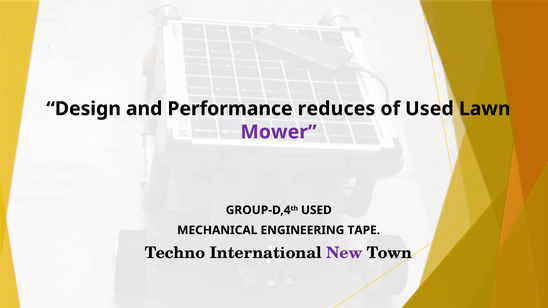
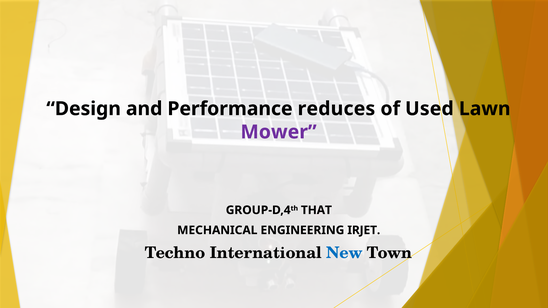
GROUP-D,4th USED: USED -> THAT
TAPE: TAPE -> IRJET
New colour: purple -> blue
